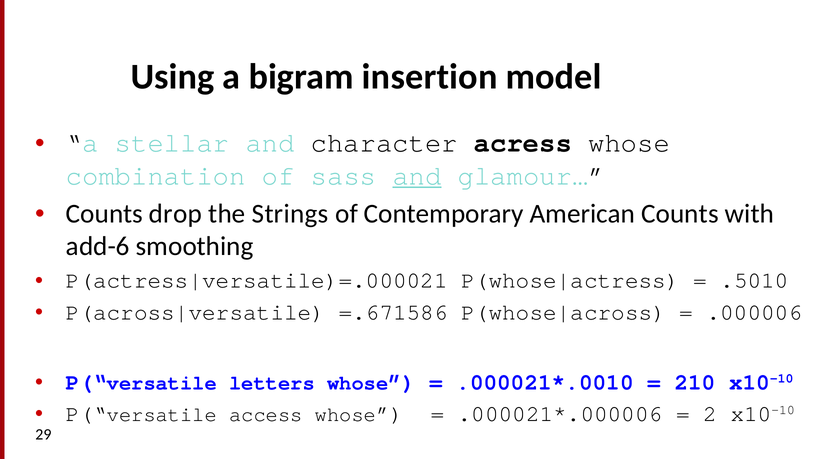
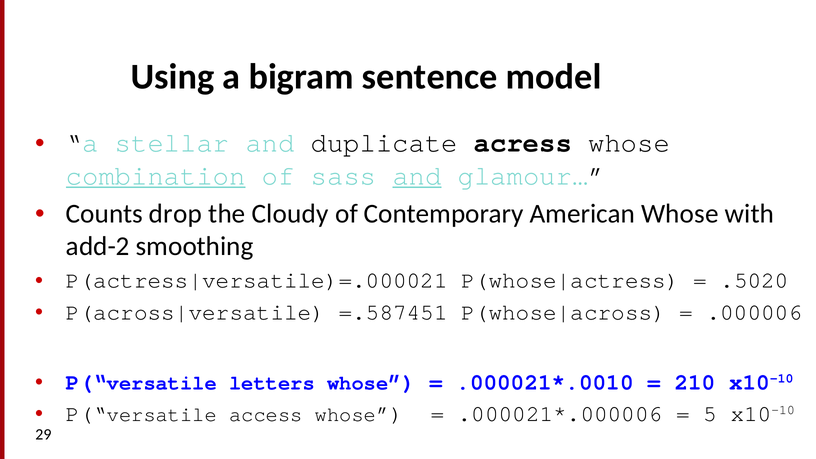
insertion: insertion -> sentence
character: character -> duplicate
combination underline: none -> present
Strings: Strings -> Cloudy
American Counts: Counts -> Whose
add-6: add-6 -> add-2
.5010: .5010 -> .5020
=.671586: =.671586 -> =.587451
2: 2 -> 5
